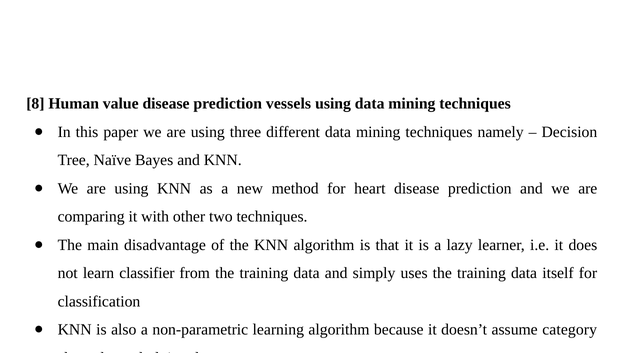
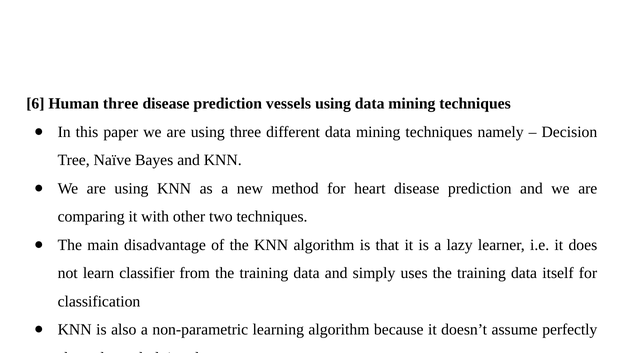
8: 8 -> 6
Human value: value -> three
category: category -> perfectly
